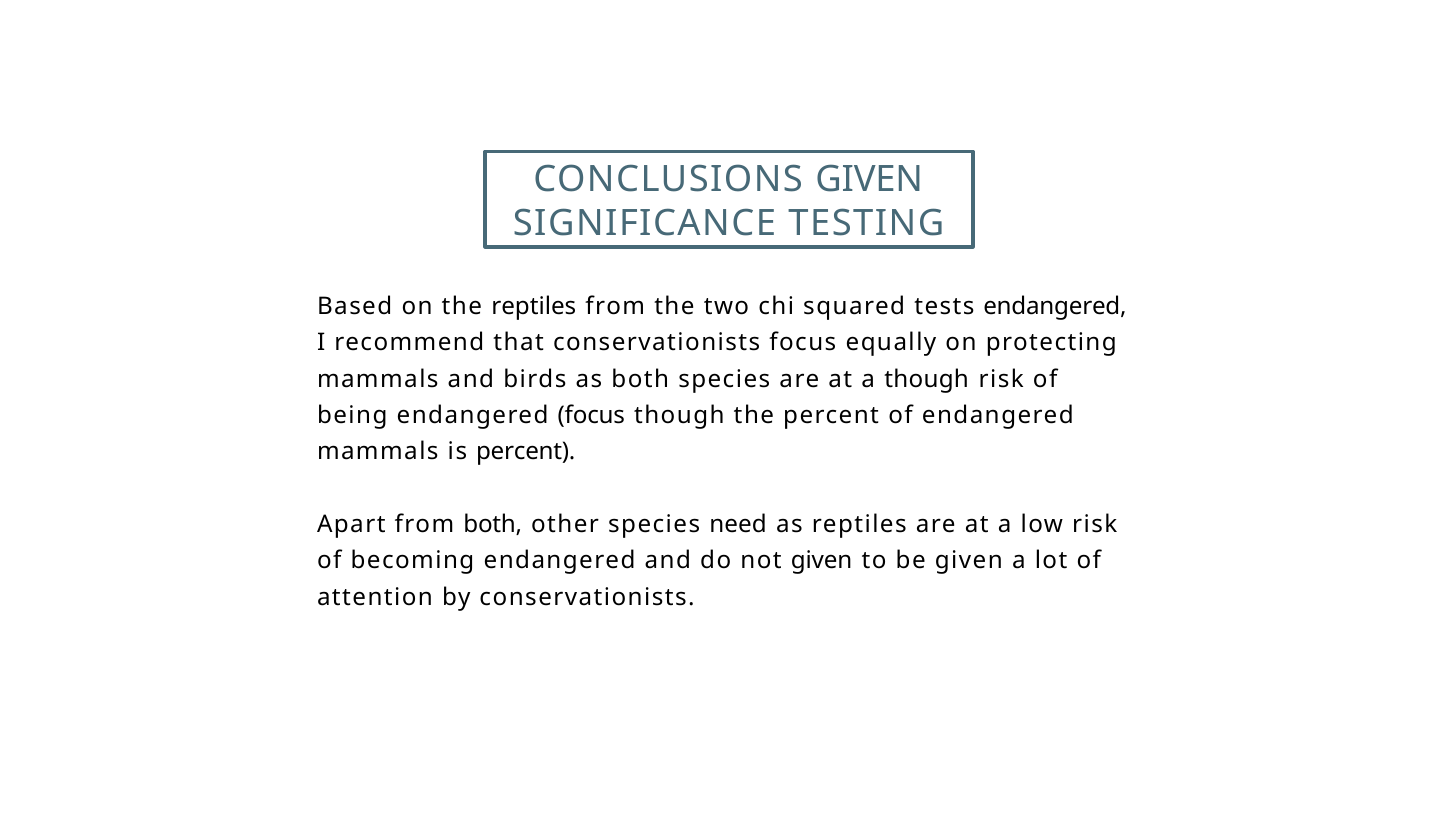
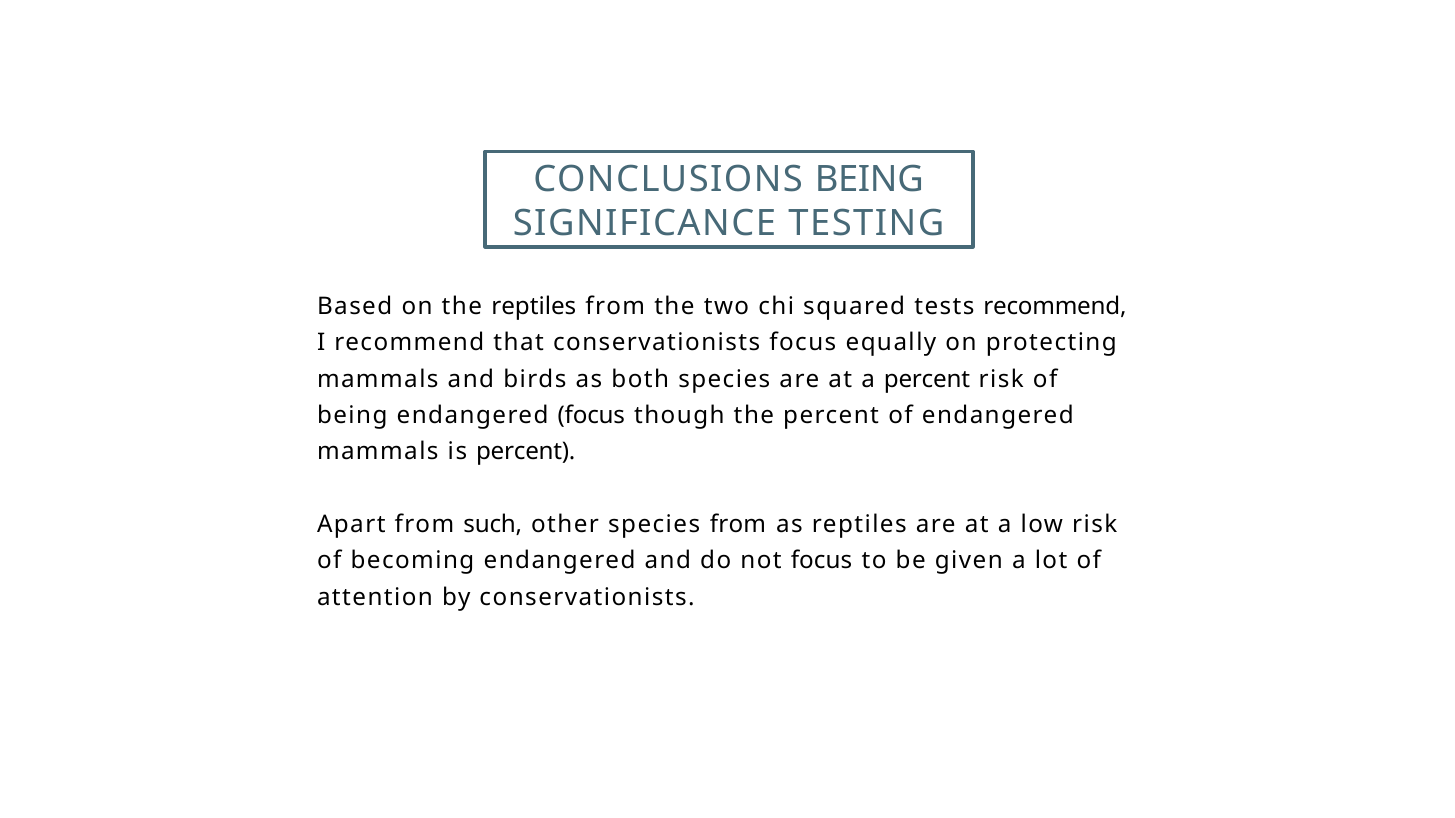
CONCLUSIONS GIVEN: GIVEN -> BEING
tests endangered: endangered -> recommend
a though: though -> percent
from both: both -> such
species need: need -> from
not given: given -> focus
